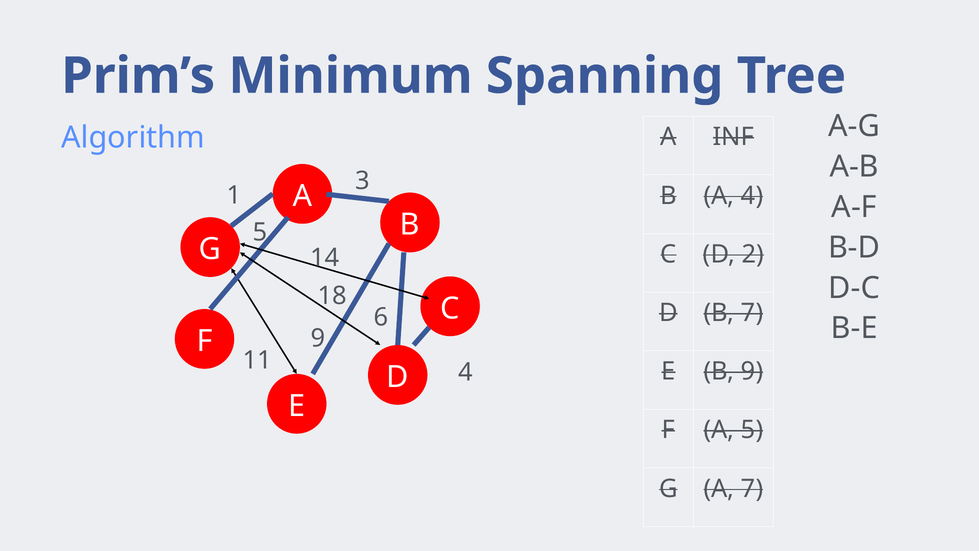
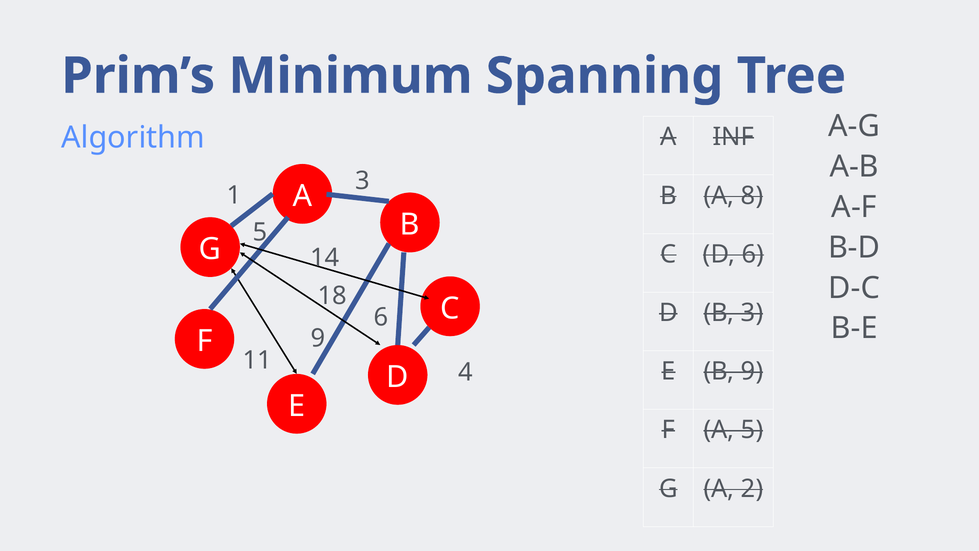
A 4: 4 -> 8
D 2: 2 -> 6
B 7: 7 -> 3
A 7: 7 -> 2
